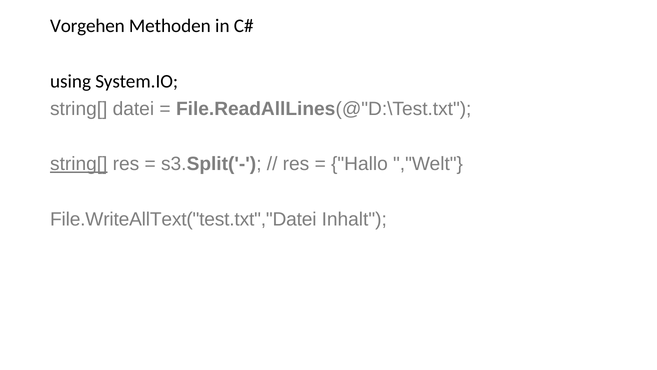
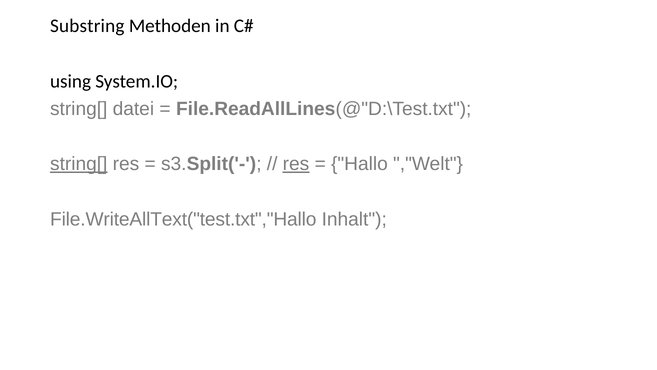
Vorgehen: Vorgehen -> Substring
res at (296, 164) underline: none -> present
File.WriteAllText("test.txt","Datei: File.WriteAllText("test.txt","Datei -> File.WriteAllText("test.txt","Hallo
